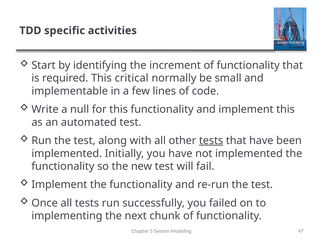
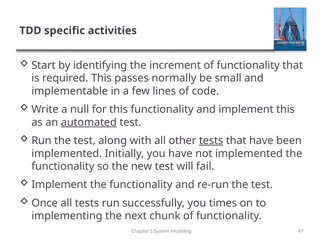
critical: critical -> passes
automated underline: none -> present
failed: failed -> times
